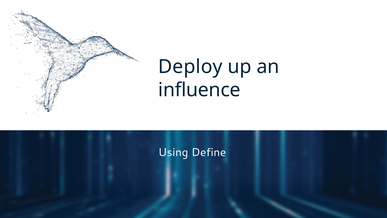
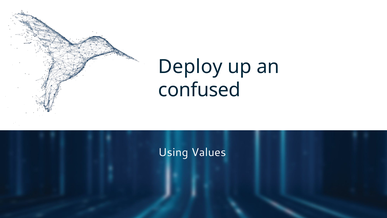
influence: influence -> confused
Define: Define -> Values
